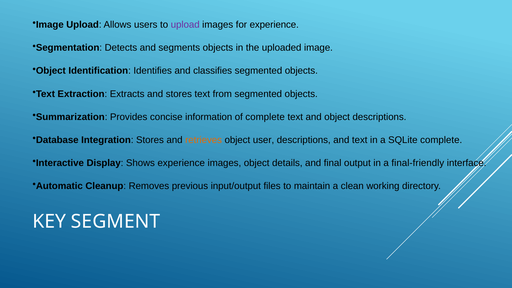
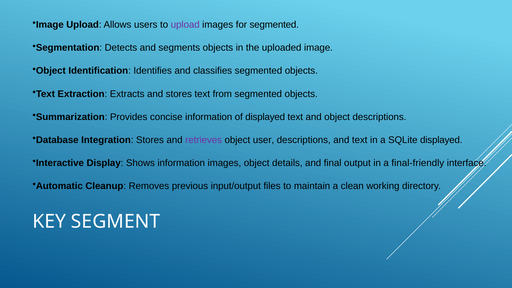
for experience: experience -> segmented
of complete: complete -> displayed
retrieves colour: orange -> purple
SQLite complete: complete -> displayed
Shows experience: experience -> information
